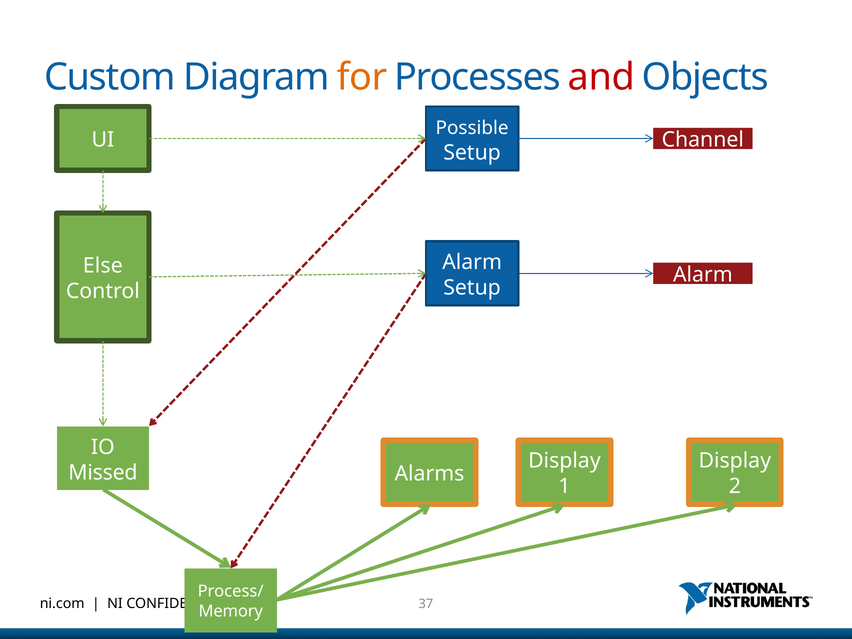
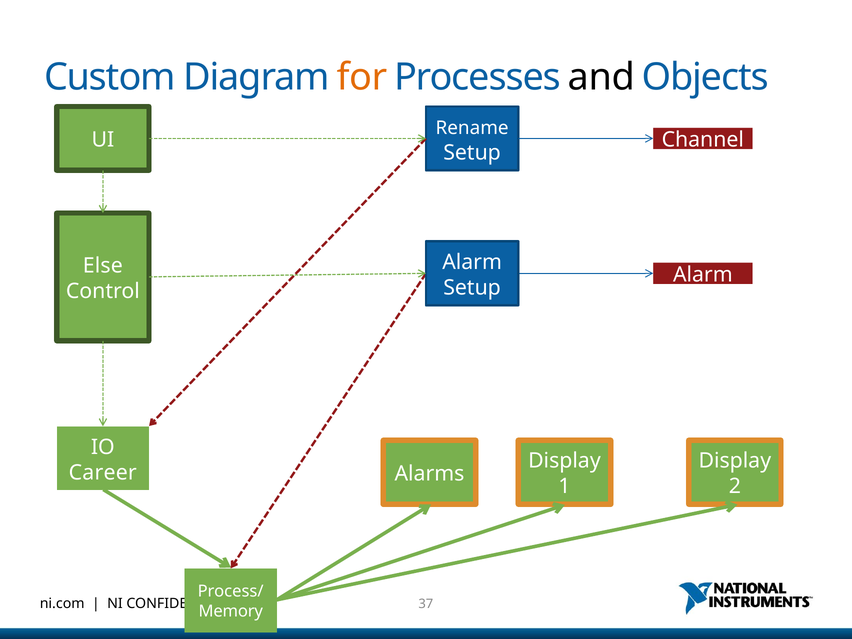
and colour: red -> black
Possible: Possible -> Rename
Missed: Missed -> Career
